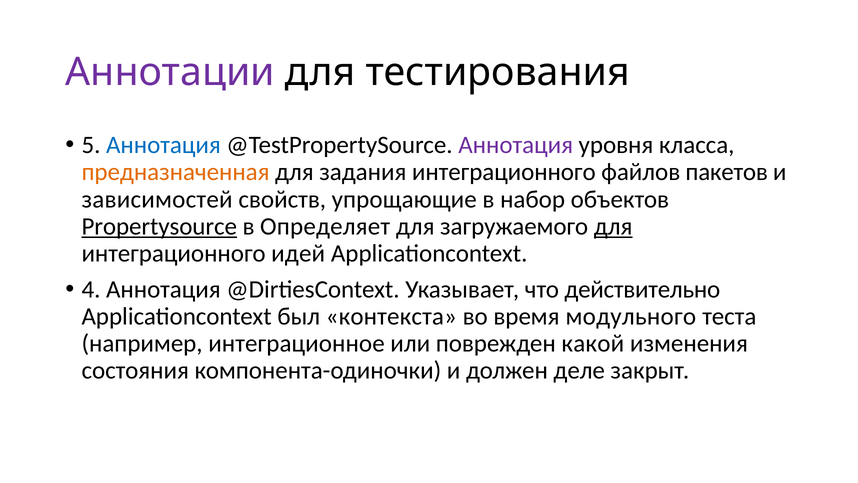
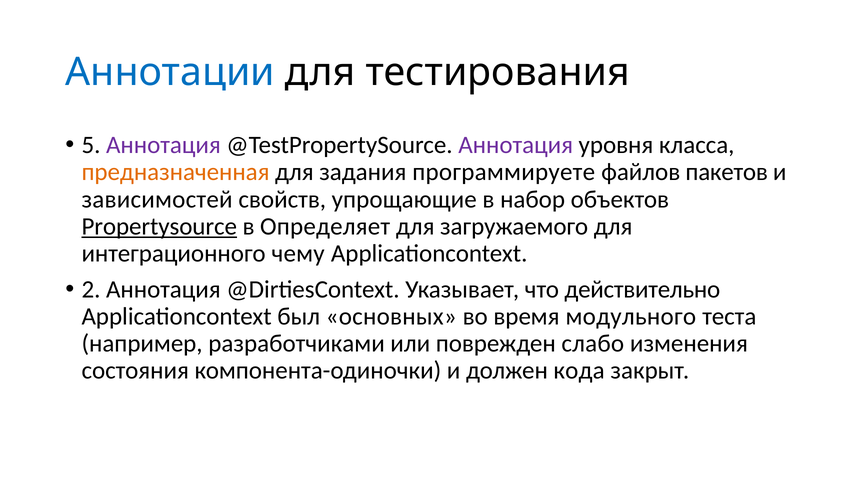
Аннотации colour: purple -> blue
Аннотация at (163, 145) colour: blue -> purple
задания интеграционного: интеграционного -> программируете
для at (613, 226) underline: present -> none
идей: идей -> чему
4: 4 -> 2
контекста: контекста -> основных
интеграционное: интеграционное -> разработчиками
какой: какой -> слабо
деле: деле -> кода
